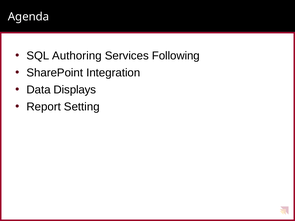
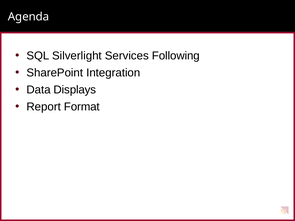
Authoring: Authoring -> Silverlight
Setting: Setting -> Format
